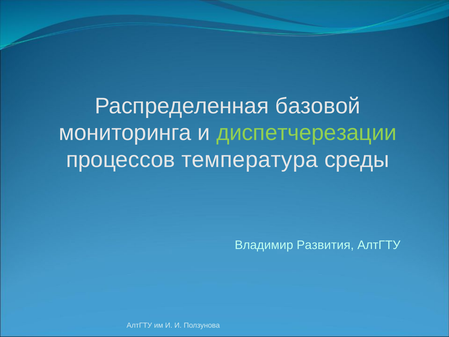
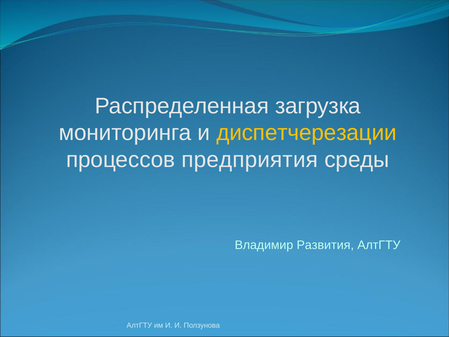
базовой: базовой -> загрузка
диспетчерезации colour: light green -> yellow
температура: температура -> предприятия
